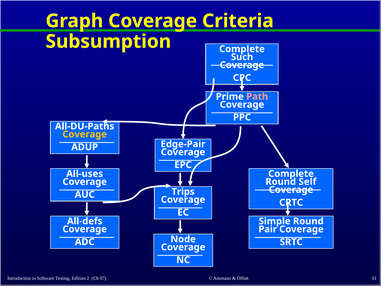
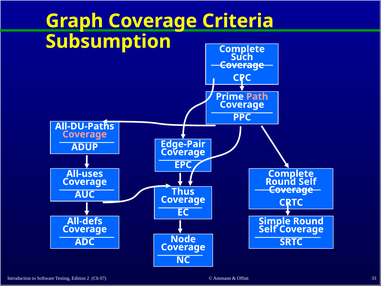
Coverage at (85, 134) colour: yellow -> pink
Trips: Trips -> Thus
Pair at (268, 229): Pair -> Self
